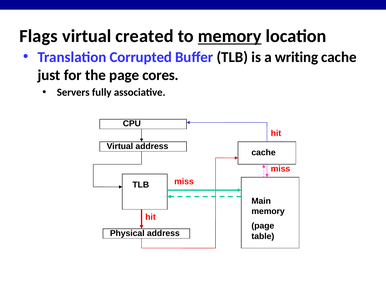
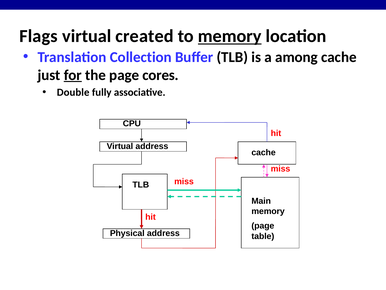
Corrupted: Corrupted -> Collection
writing: writing -> among
for underline: none -> present
Servers: Servers -> Double
